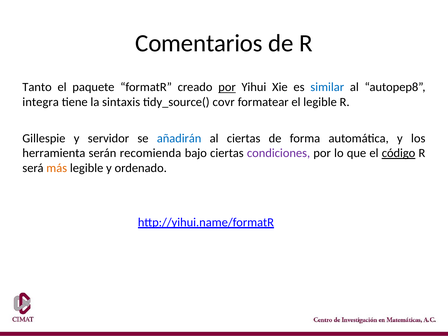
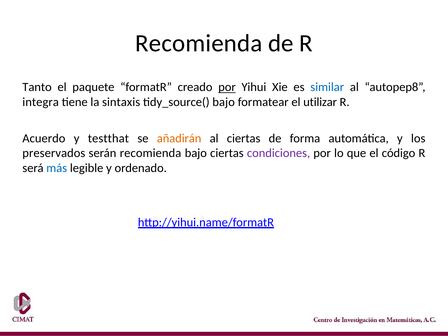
Comentarios at (199, 43): Comentarios -> Recomienda
tidy_source( covr: covr -> bajo
el legible: legible -> utilizar
Gillespie: Gillespie -> Acuerdo
servidor: servidor -> testthat
añadirán colour: blue -> orange
herramienta: herramienta -> preservados
código underline: present -> none
más colour: orange -> blue
